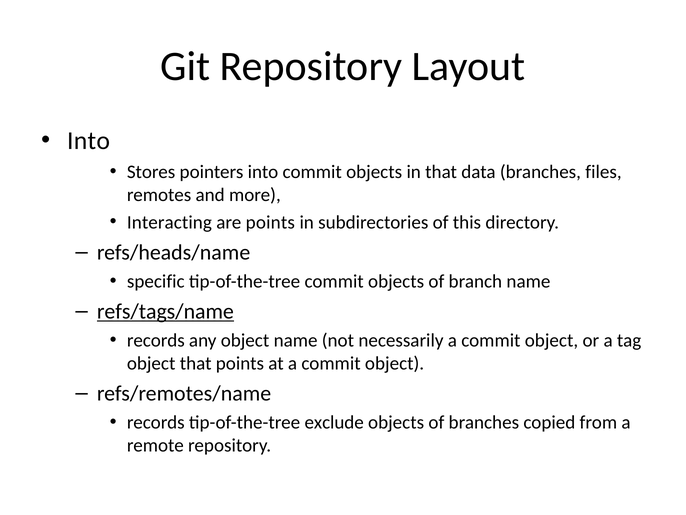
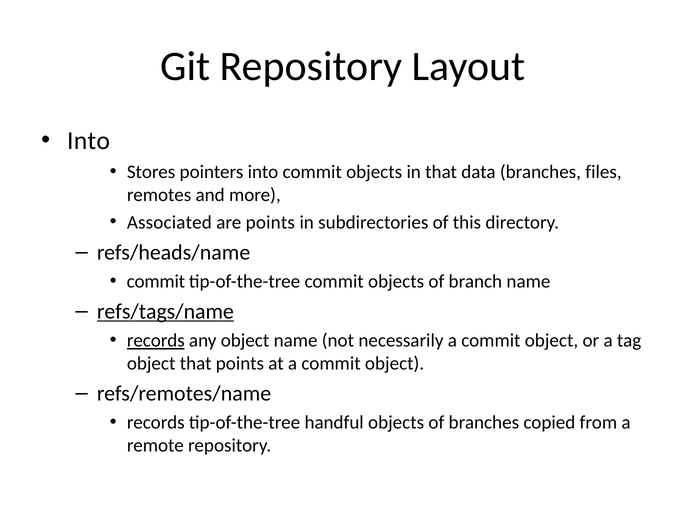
Interacting: Interacting -> Associated
specific at (156, 281): specific -> commit
records at (156, 340) underline: none -> present
exclude: exclude -> handful
